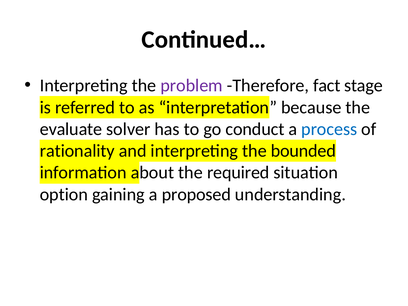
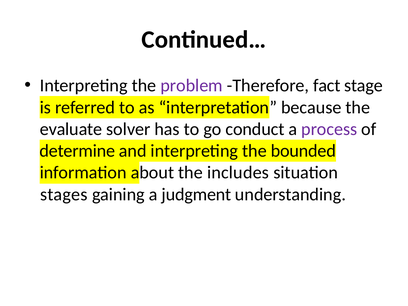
process colour: blue -> purple
rationality: rationality -> determine
required: required -> includes
option: option -> stages
proposed: proposed -> judgment
